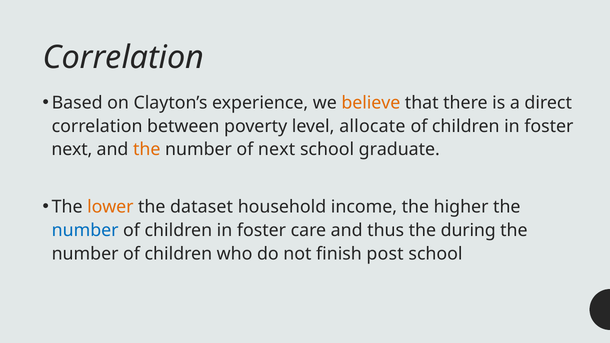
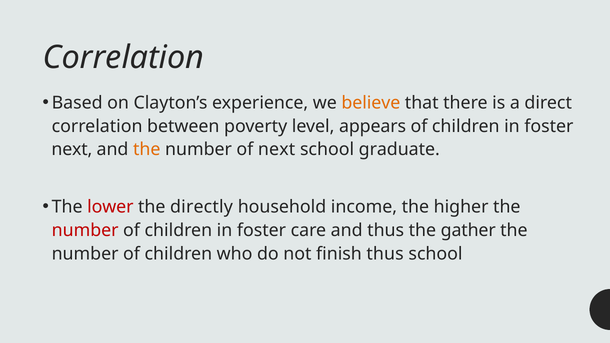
allocate: allocate -> appears
lower colour: orange -> red
dataset: dataset -> directly
number at (85, 230) colour: blue -> red
during: during -> gather
finish post: post -> thus
